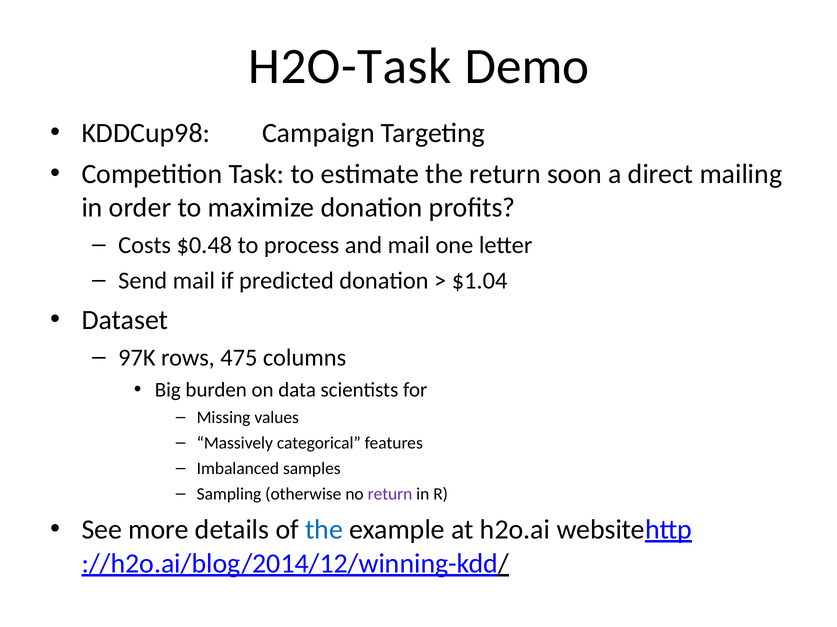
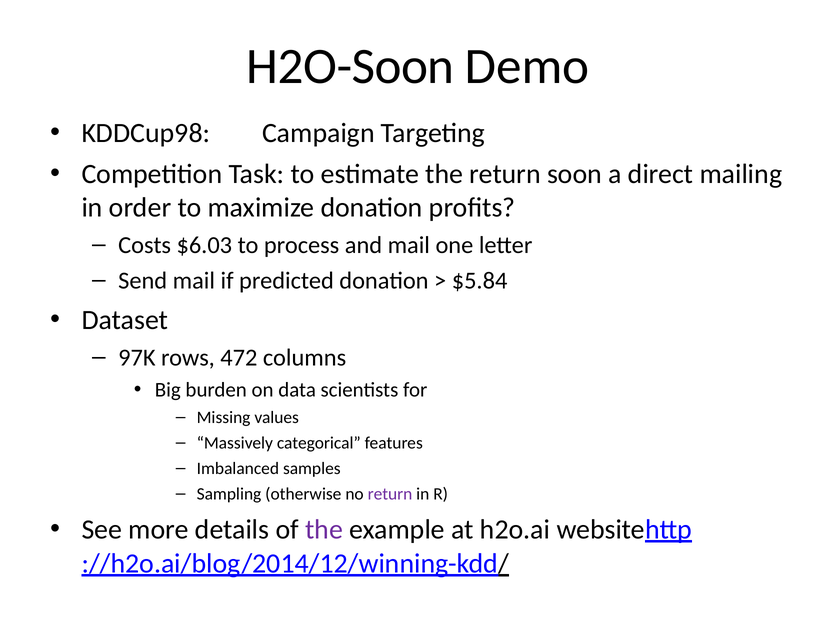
H2O-Task: H2O-Task -> H2O-Soon
$0.48: $0.48 -> $6.03
$1.04: $1.04 -> $5.84
475: 475 -> 472
the at (324, 530) colour: blue -> purple
